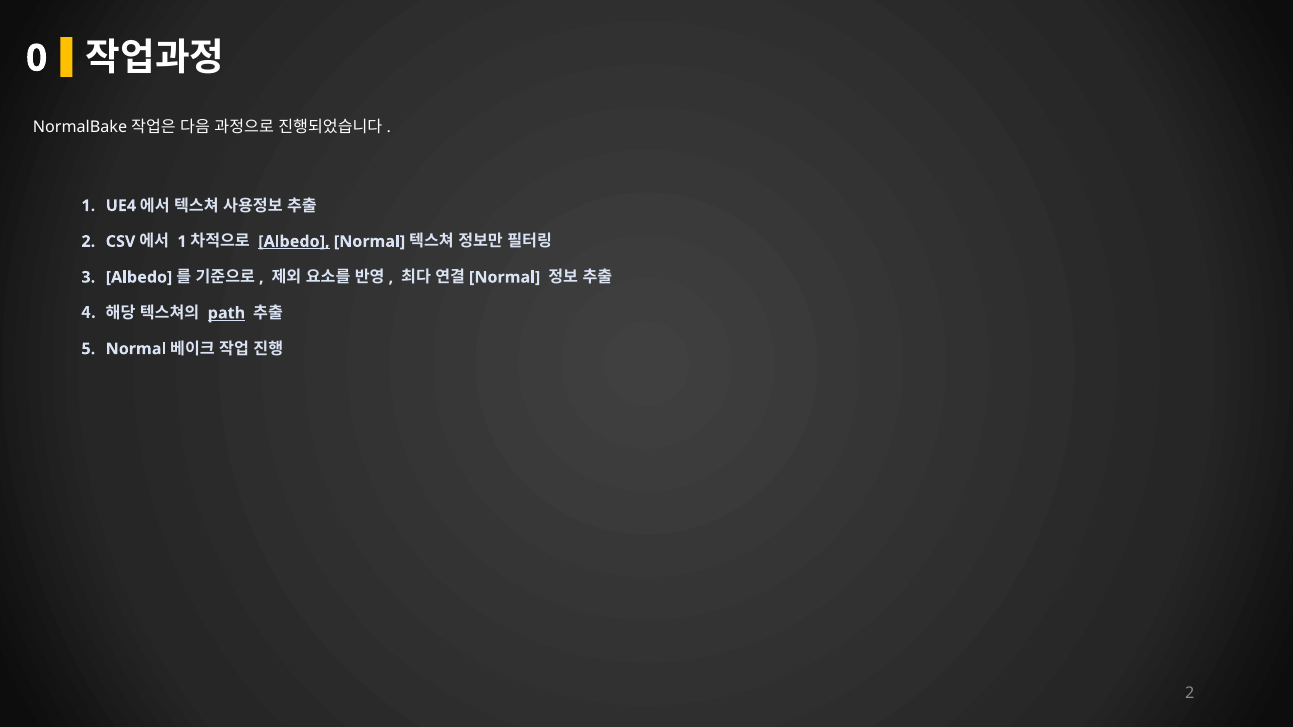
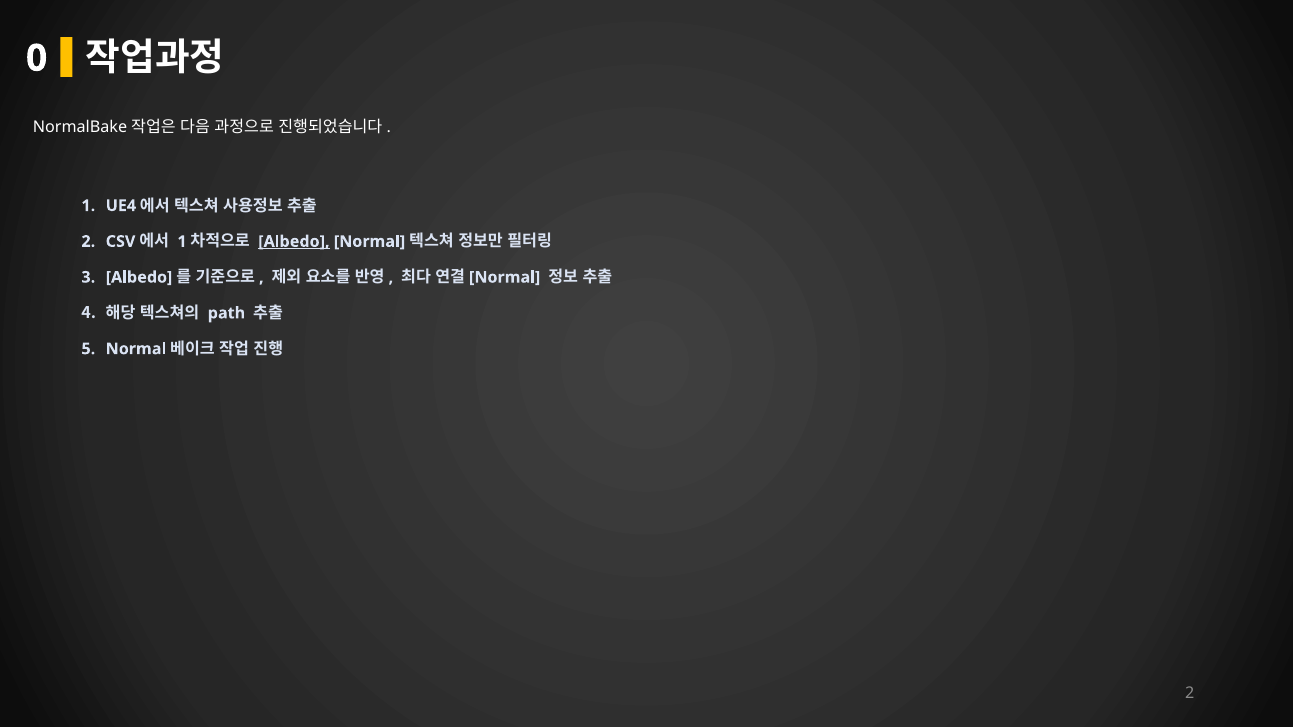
path underline: present -> none
